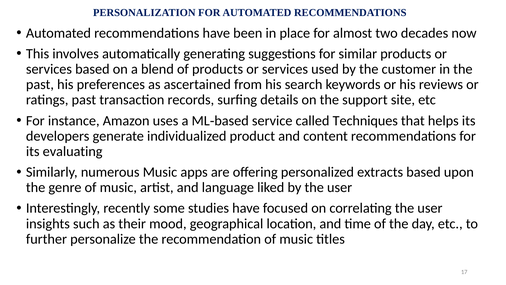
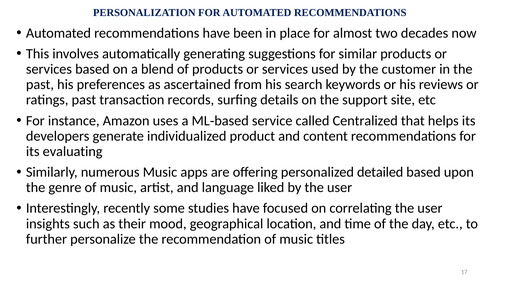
Techniques: Techniques -> Centralized
extracts: extracts -> detailed
